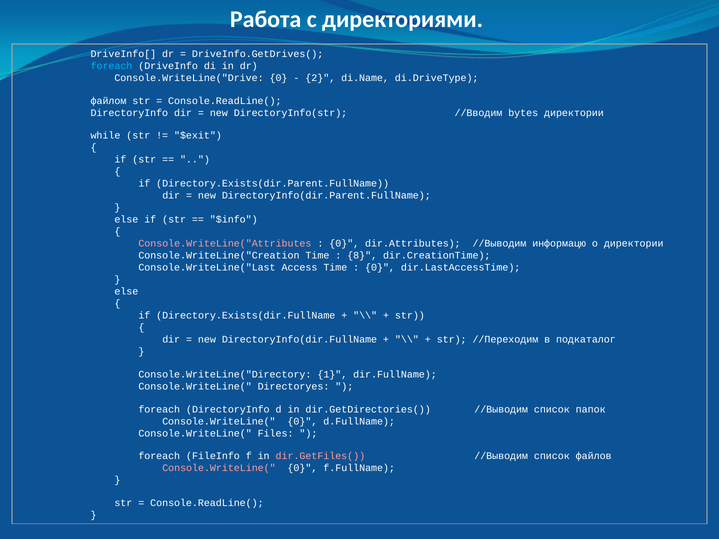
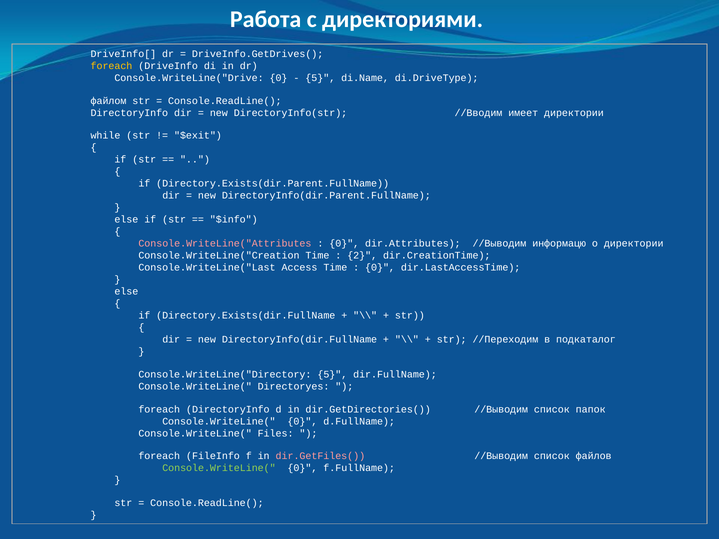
foreach at (111, 66) colour: light blue -> yellow
2 at (320, 78): 2 -> 5
bytes: bytes -> имеет
8: 8 -> 2
Console.WriteLine("Directory 1: 1 -> 5
Console.WriteLine( at (219, 468) colour: pink -> light green
